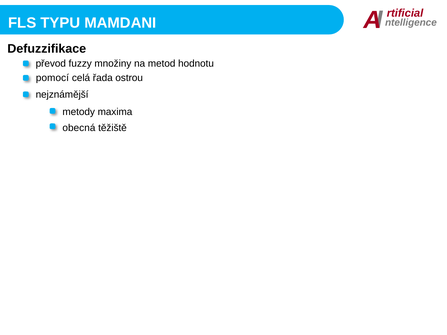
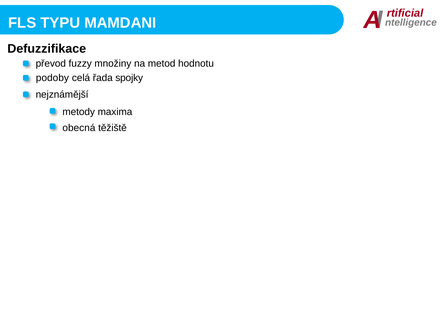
pomocí: pomocí -> podoby
ostrou: ostrou -> spojky
